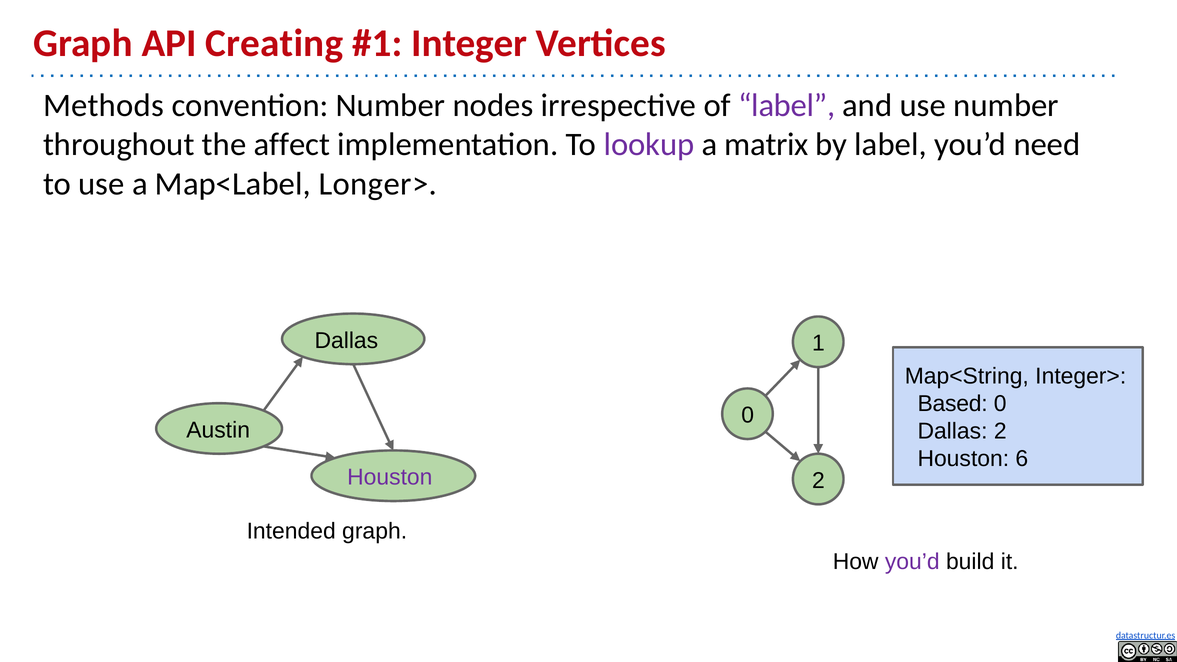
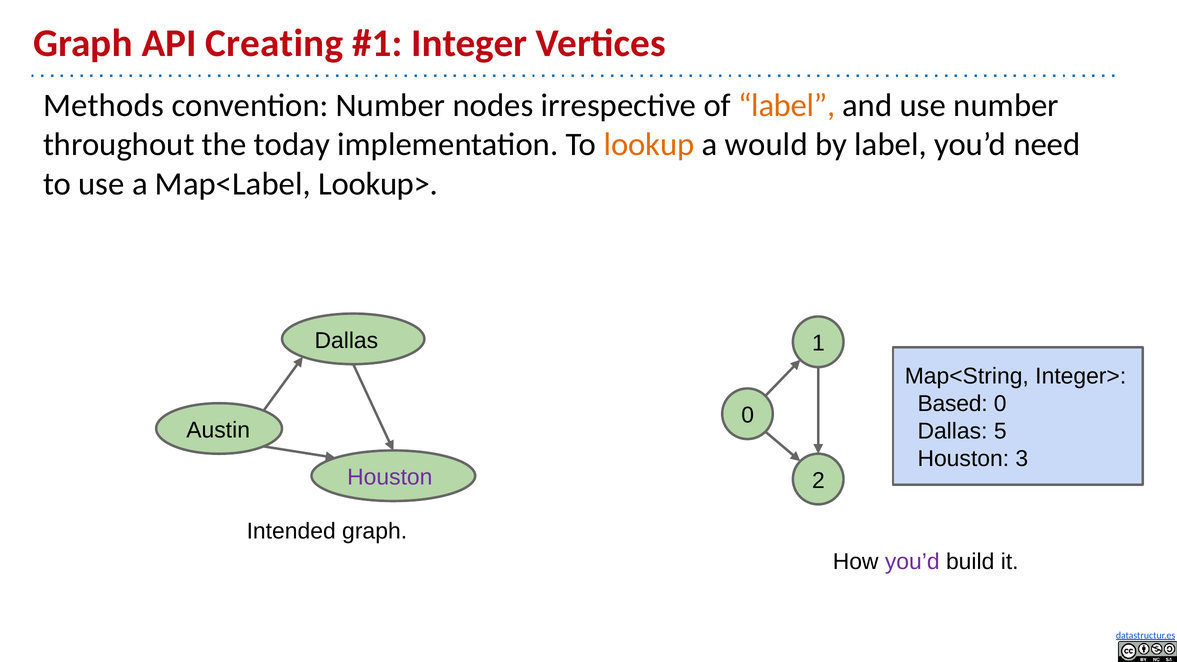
label at (787, 105) colour: purple -> orange
affect: affect -> today
lookup colour: purple -> orange
matrix: matrix -> would
Longer>: Longer> -> Lookup>
Dallas 2: 2 -> 5
6: 6 -> 3
